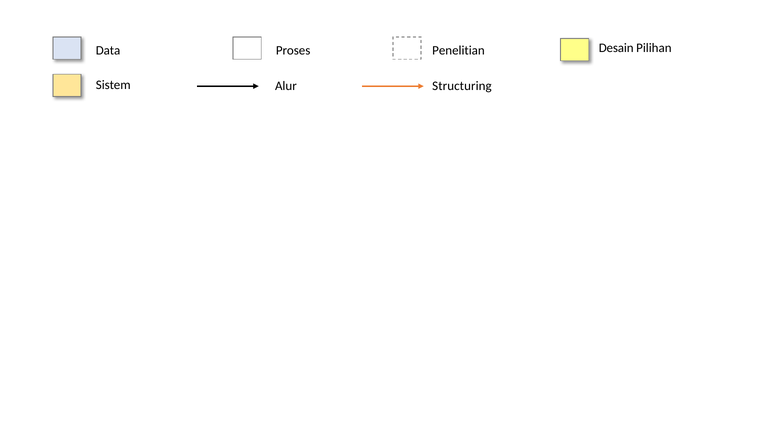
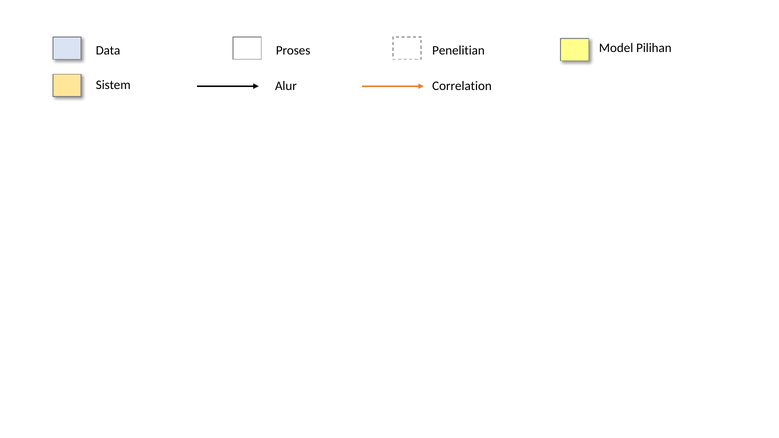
Desain: Desain -> Model
Structuring: Structuring -> Correlation
